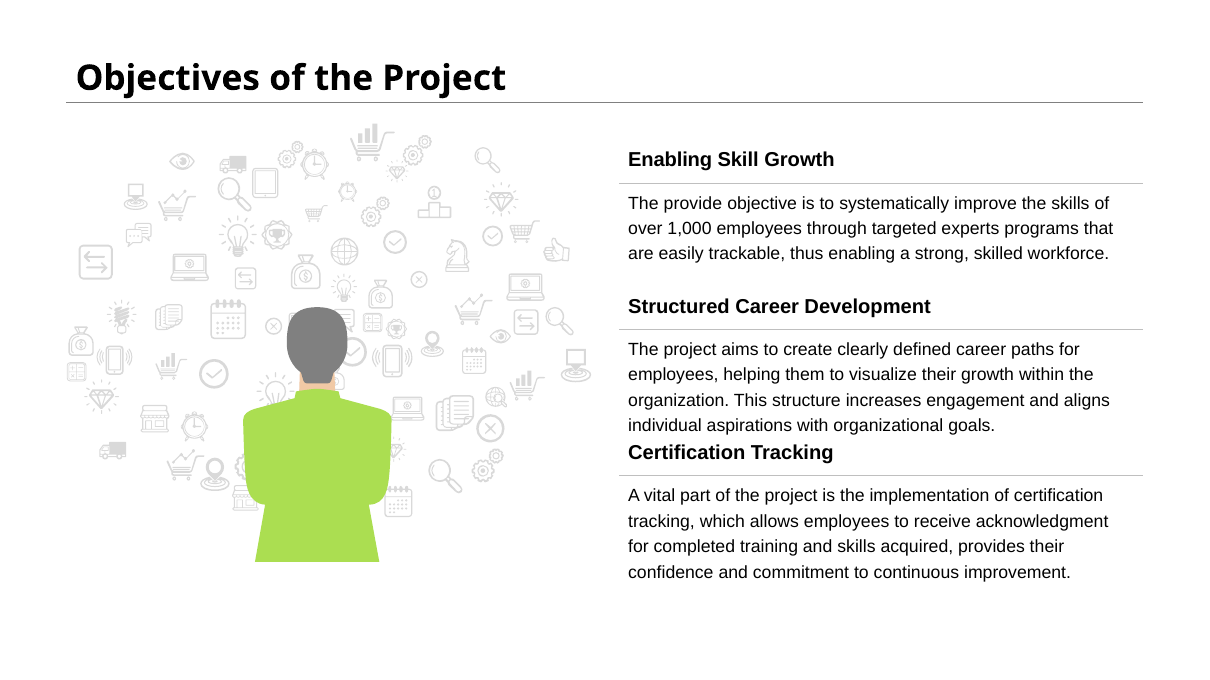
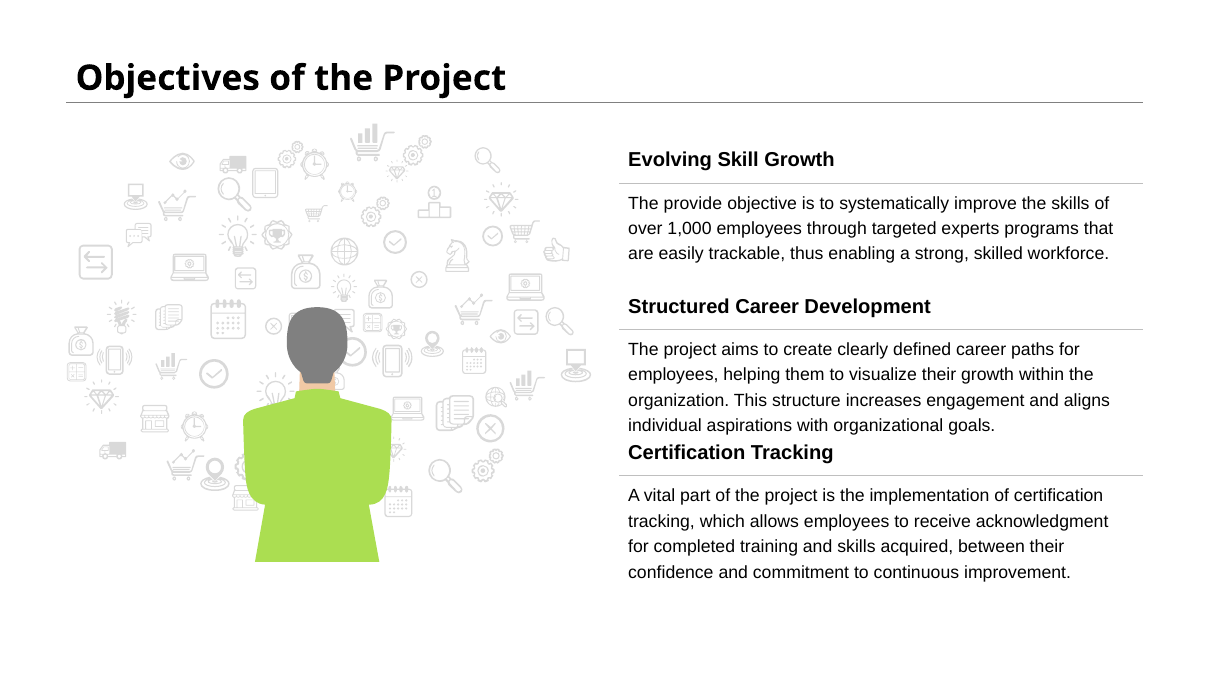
Enabling at (670, 160): Enabling -> Evolving
provides: provides -> between
